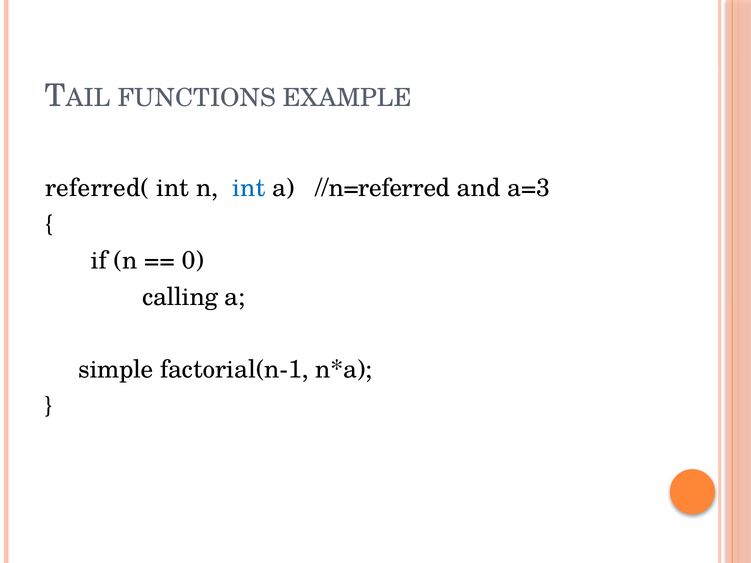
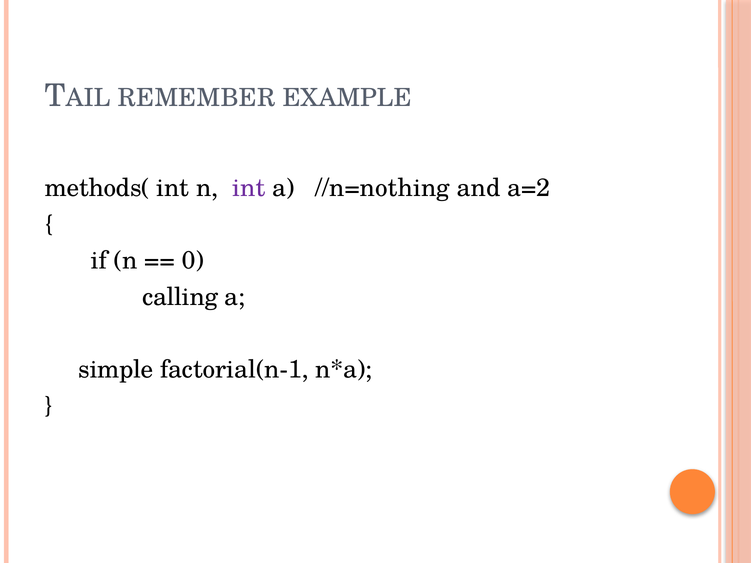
FUNCTIONS: FUNCTIONS -> REMEMBER
referred(: referred( -> methods(
int at (249, 188) colour: blue -> purple
//n=referred: //n=referred -> //n=nothing
a=3: a=3 -> a=2
